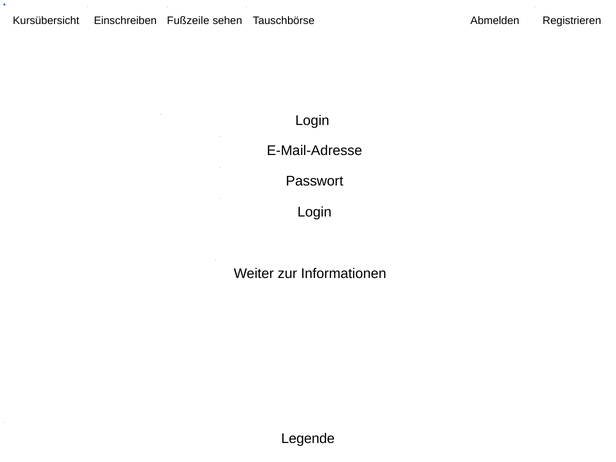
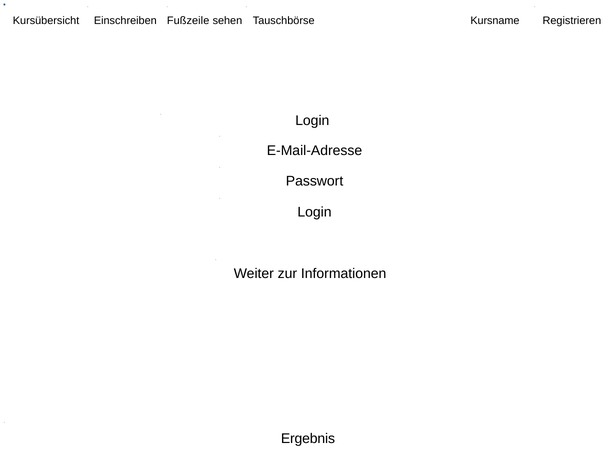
Abmelden: Abmelden -> Kursname
Legende: Legende -> Ergebnis
